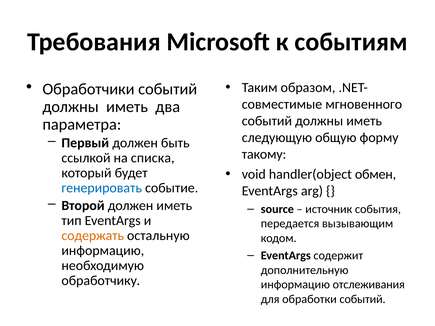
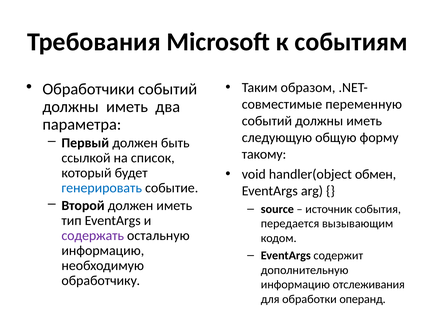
мгновенного: мгновенного -> переменную
списка: списка -> список
содержать colour: orange -> purple
обработки событий: событий -> операнд
